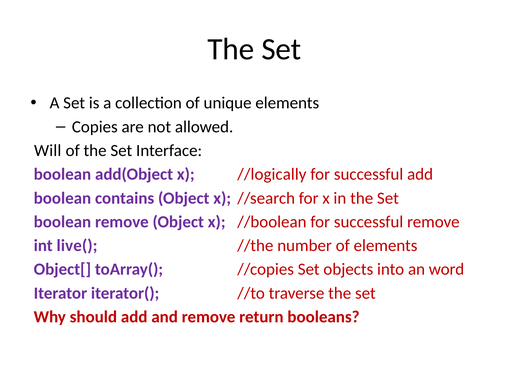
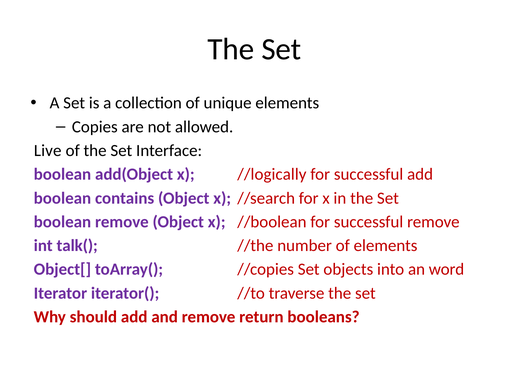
Will: Will -> Live
live(: live( -> talk(
